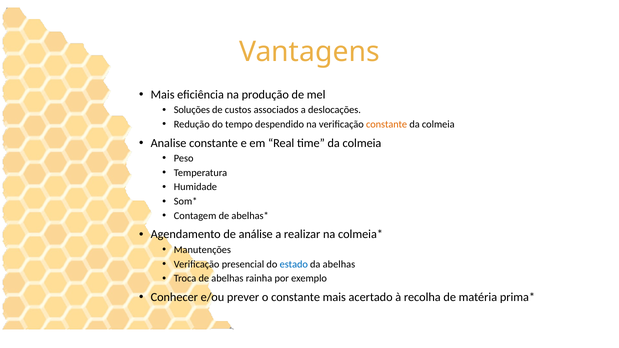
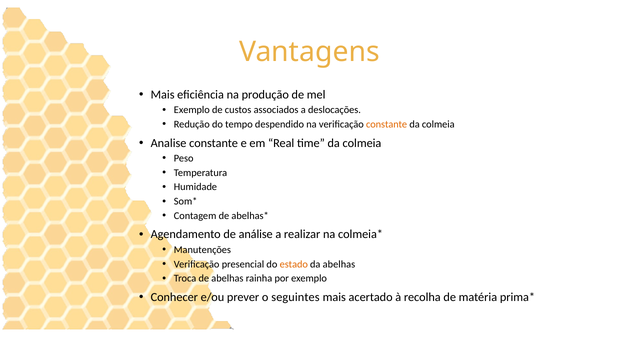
Soluções at (192, 110): Soluções -> Exemplo
estado colour: blue -> orange
o constante: constante -> seguintes
